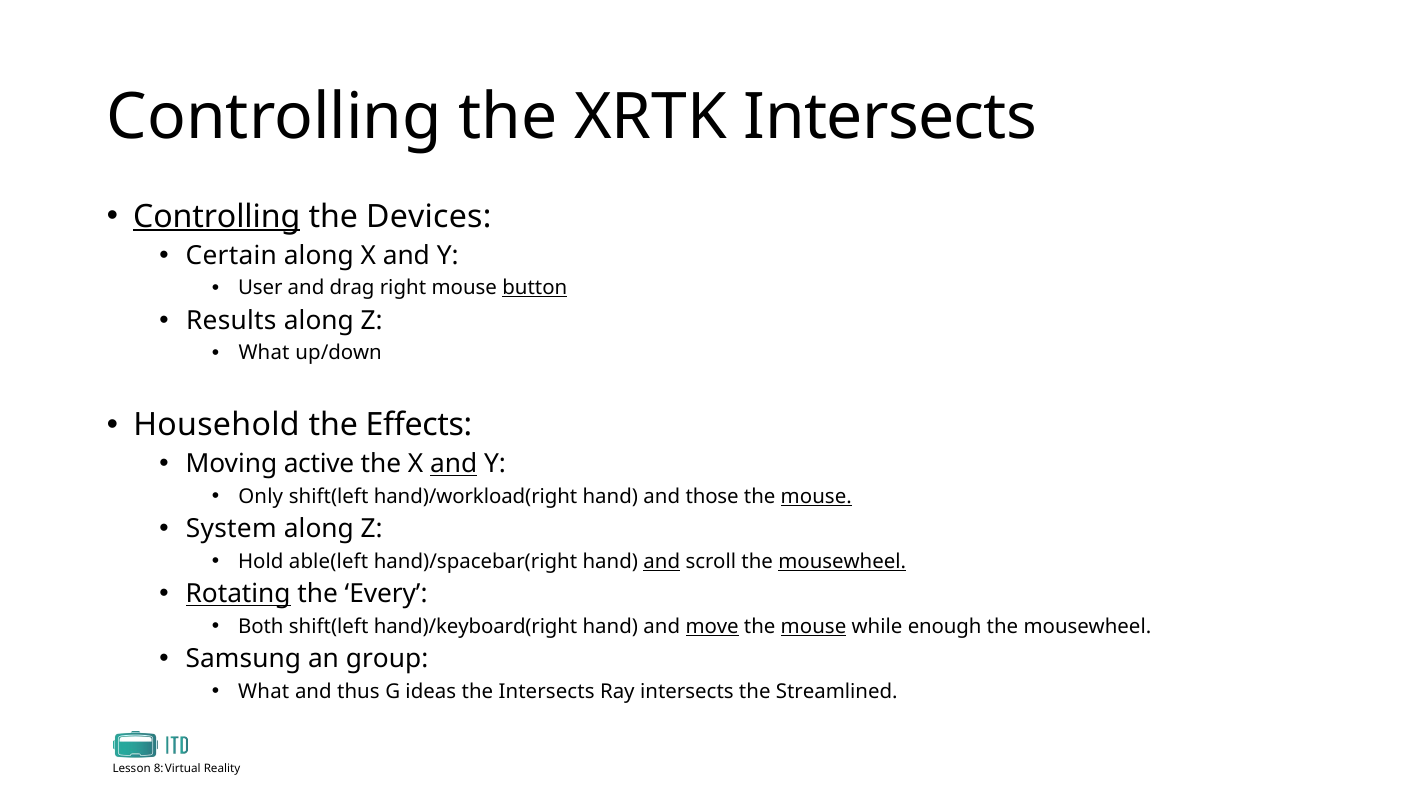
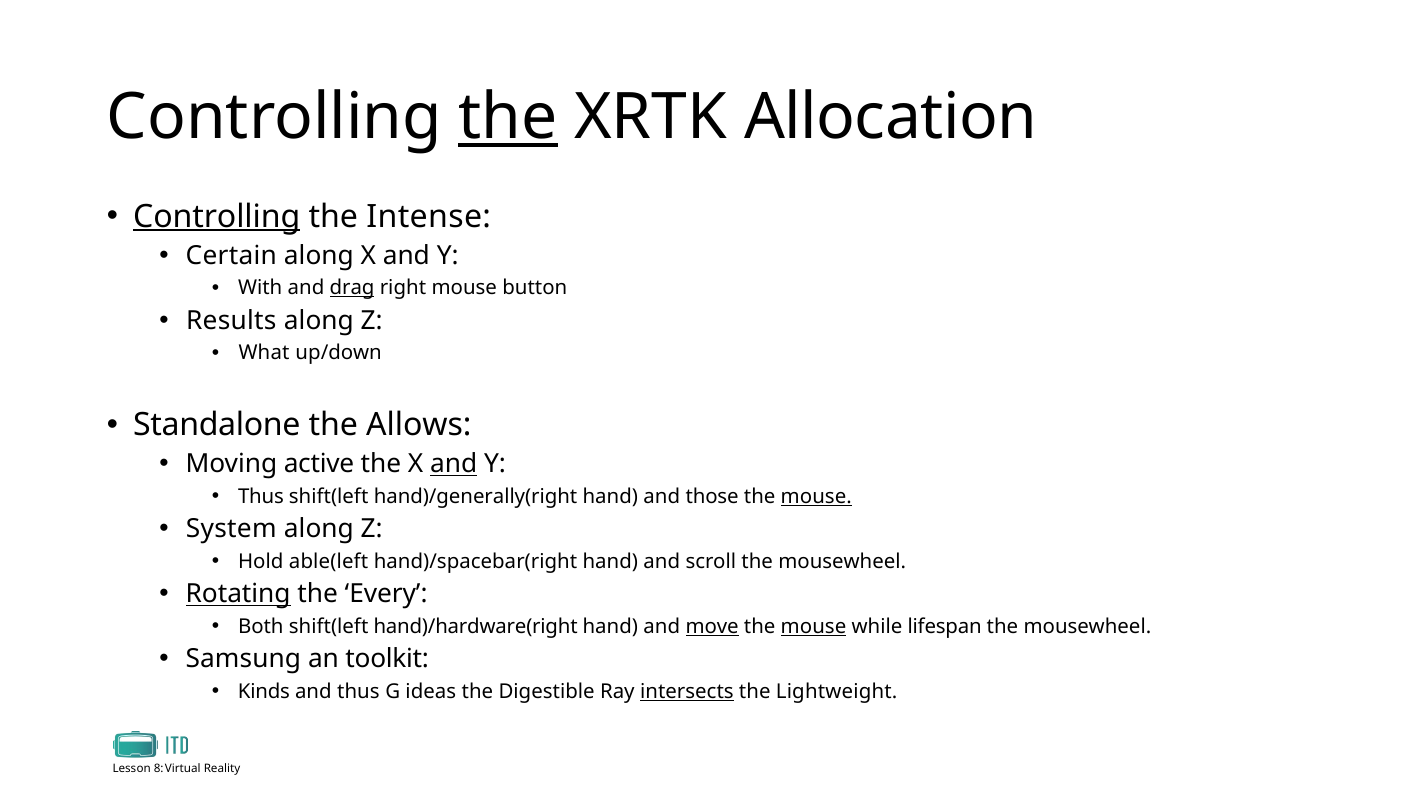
the at (508, 118) underline: none -> present
XRTK Intersects: Intersects -> Allocation
Devices: Devices -> Intense
User: User -> With
drag underline: none -> present
button underline: present -> none
Household: Household -> Standalone
Effects: Effects -> Allows
Only at (261, 497): Only -> Thus
hand)/workload(right: hand)/workload(right -> hand)/generally(right
and at (662, 562) underline: present -> none
mousewheel at (842, 562) underline: present -> none
hand)/keyboard(right: hand)/keyboard(right -> hand)/hardware(right
enough: enough -> lifespan
group: group -> toolkit
What at (264, 692): What -> Kinds
the Intersects: Intersects -> Digestible
intersects at (687, 692) underline: none -> present
Streamlined: Streamlined -> Lightweight
